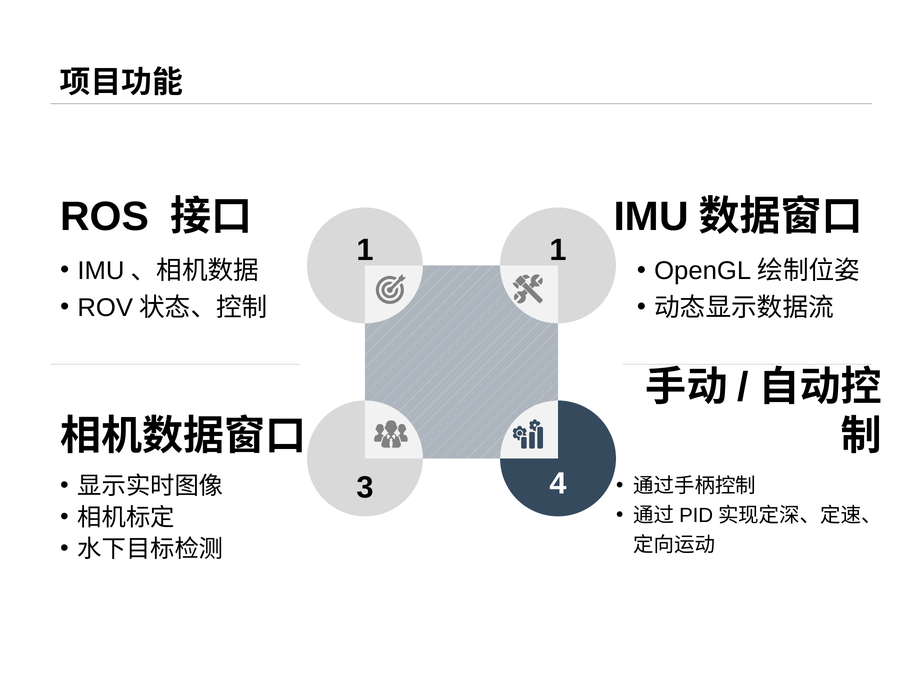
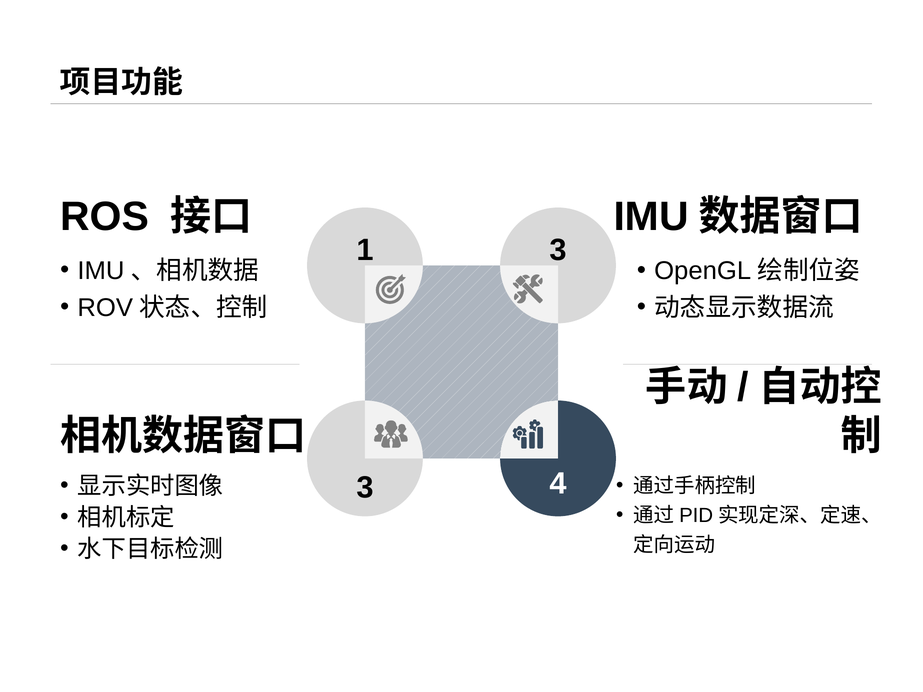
1 1: 1 -> 3
